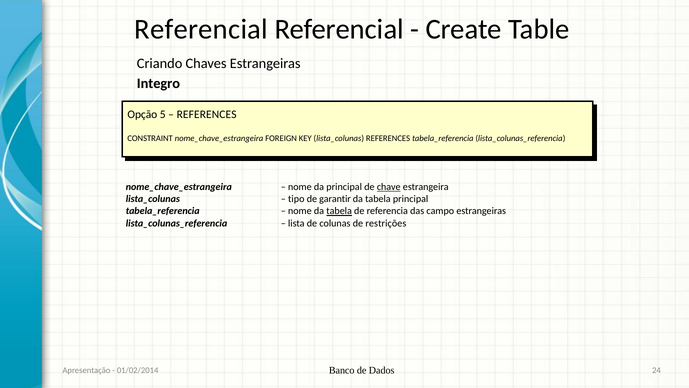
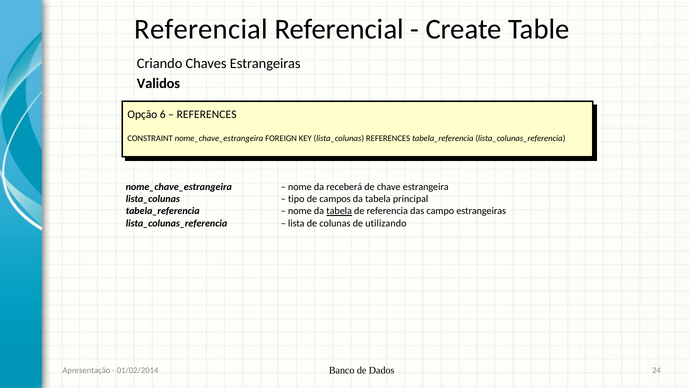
Integro: Integro -> Validos
5: 5 -> 6
da principal: principal -> receberá
chave underline: present -> none
garantir: garantir -> campos
restrições: restrições -> utilizando
